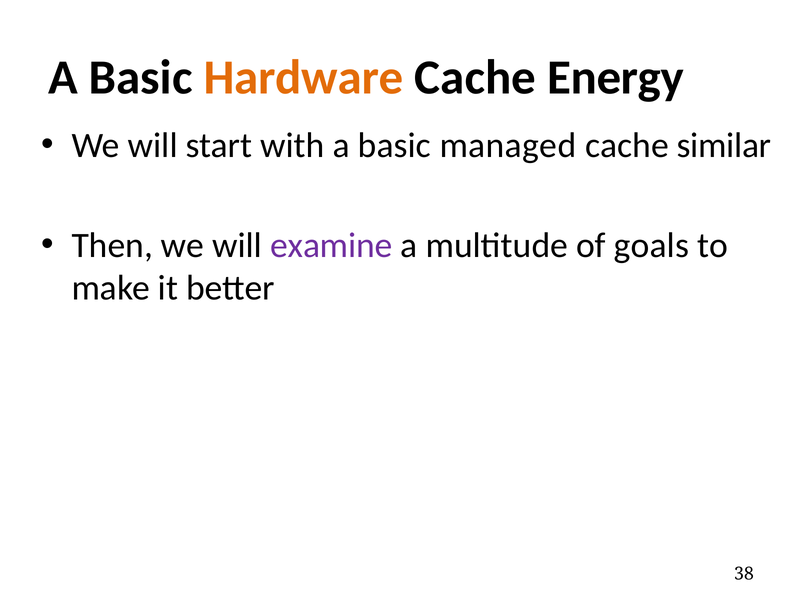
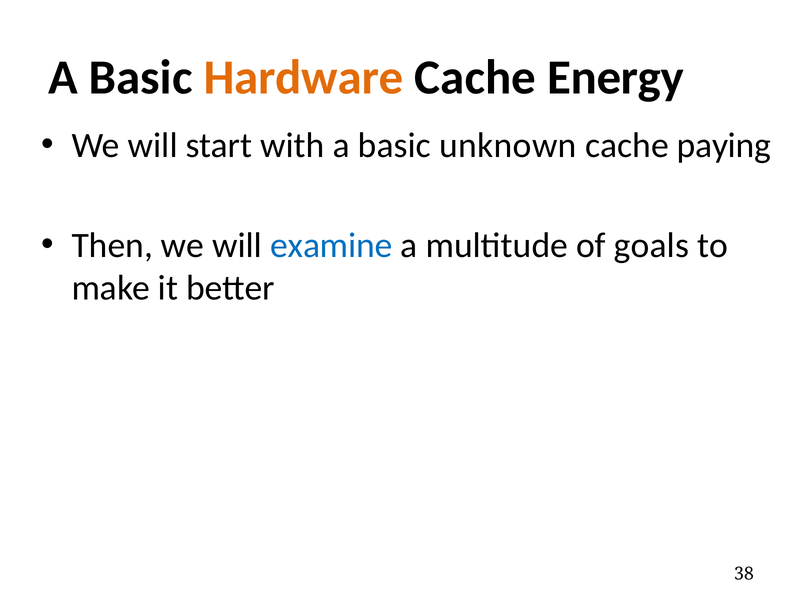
managed: managed -> unknown
similar: similar -> paying
examine colour: purple -> blue
